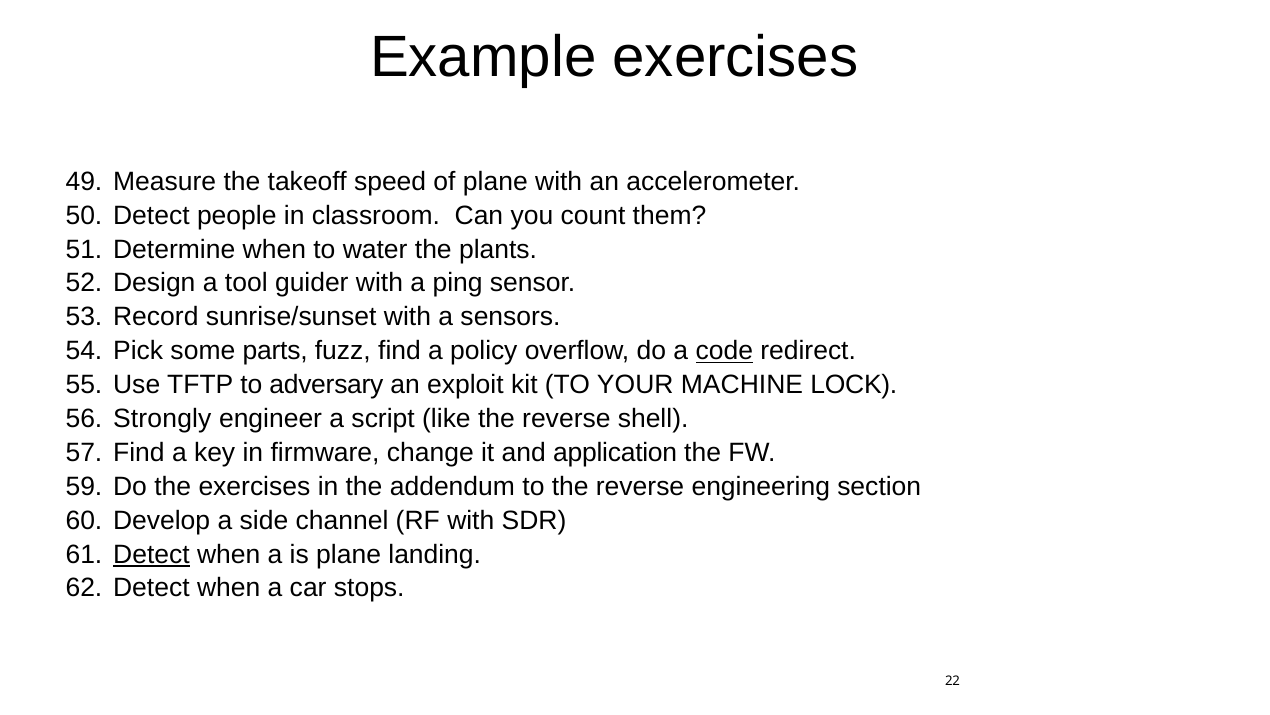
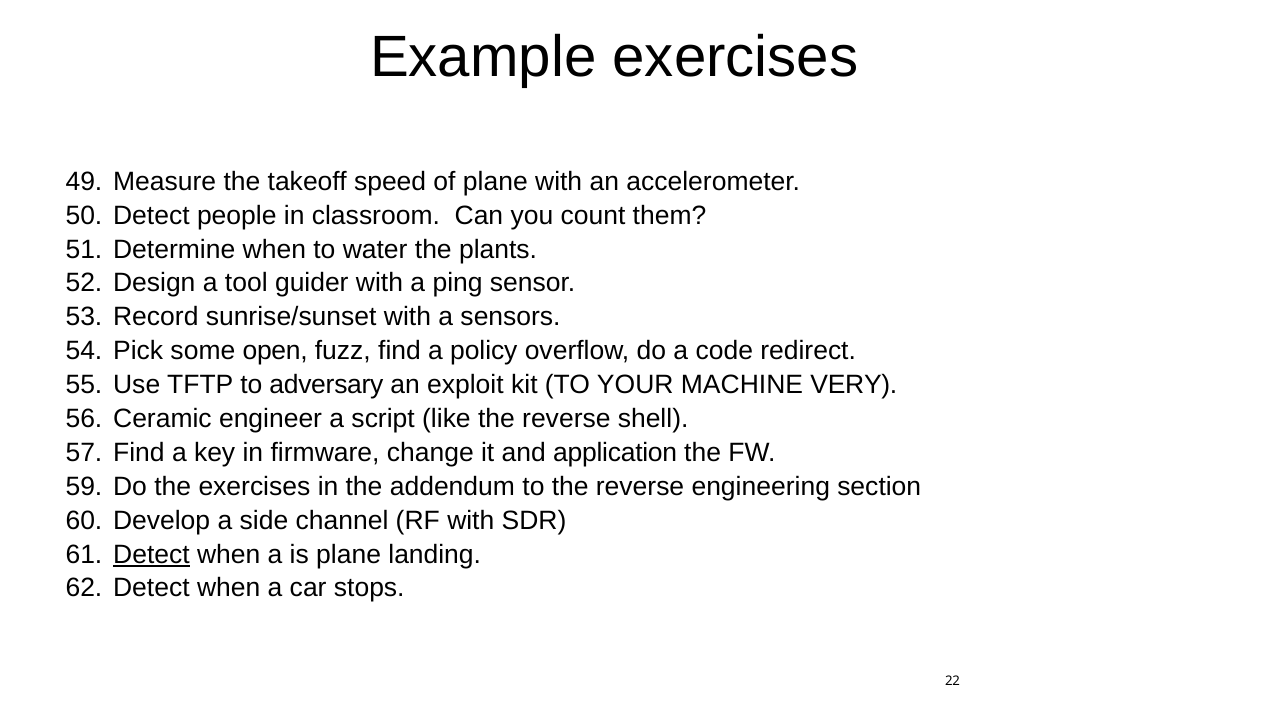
parts: parts -> open
code underline: present -> none
LOCK: LOCK -> VERY
Strongly: Strongly -> Ceramic
